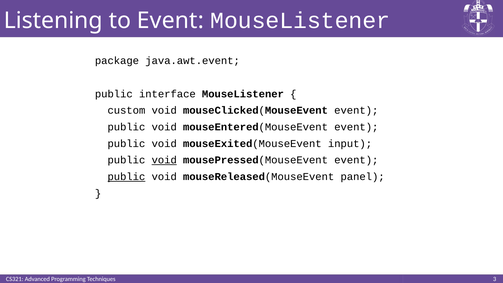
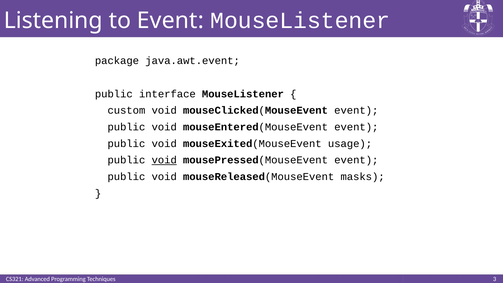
input: input -> usage
public at (126, 177) underline: present -> none
panel: panel -> masks
